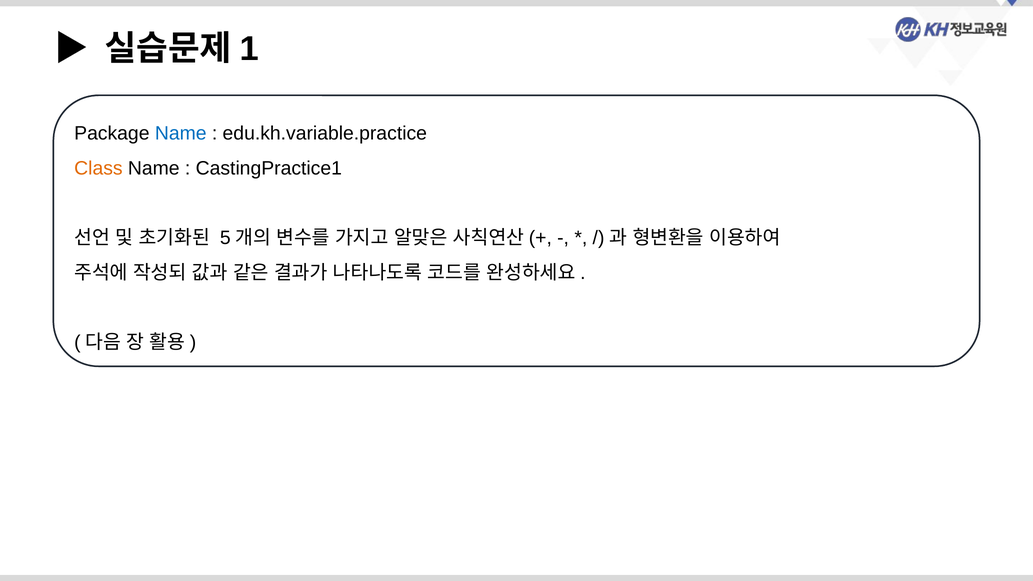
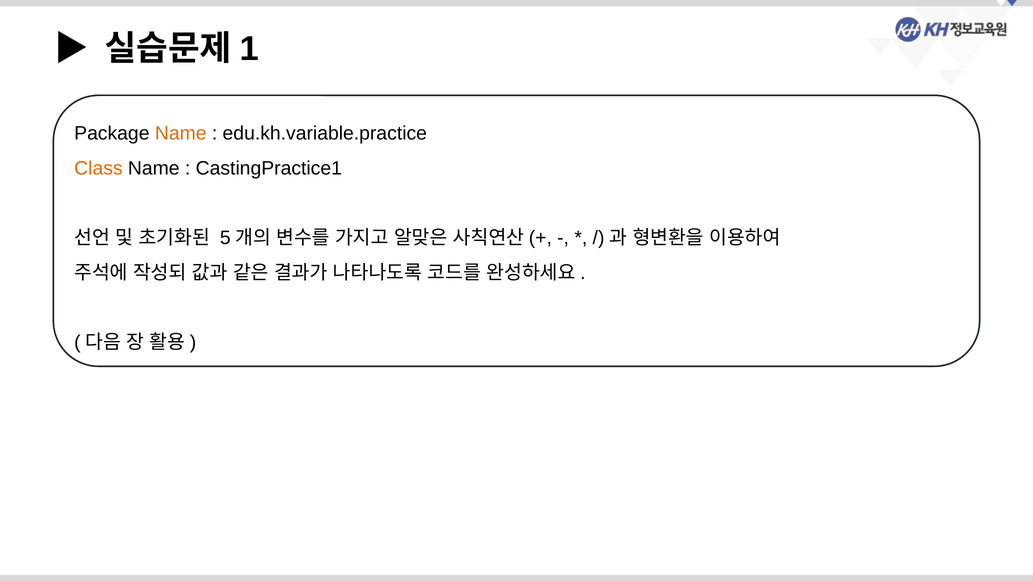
Name at (181, 133) colour: blue -> orange
